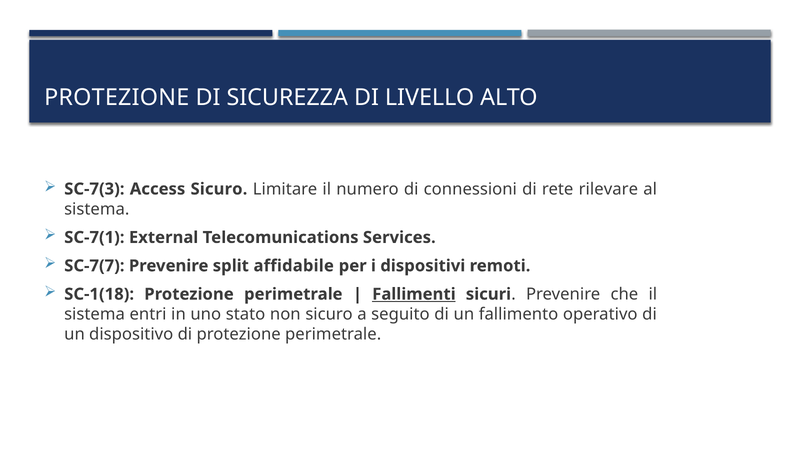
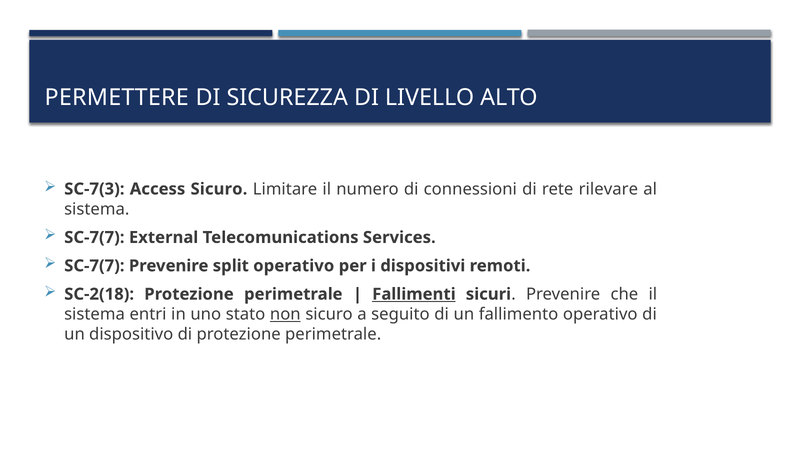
PROTEZIONE at (117, 97): PROTEZIONE -> PERMETTERE
SC-7(1 at (94, 237): SC-7(1 -> SC-7(7
split affidabile: affidabile -> operativo
SC-1(18: SC-1(18 -> SC-2(18
non underline: none -> present
